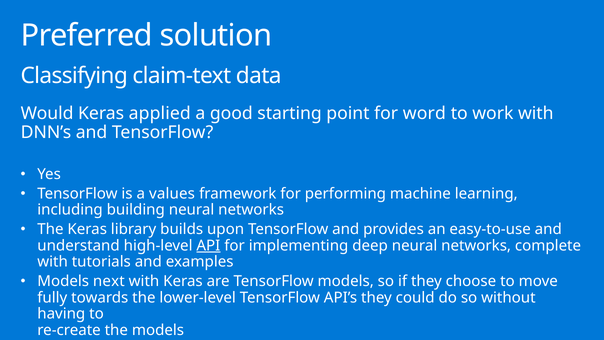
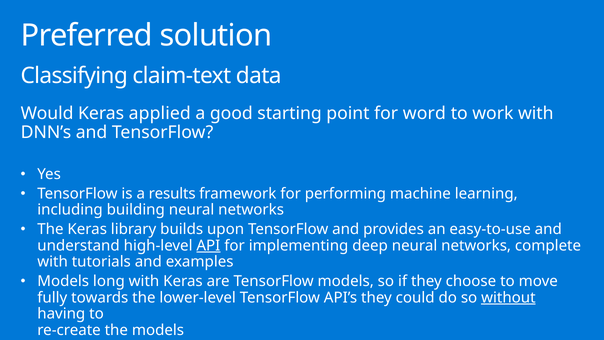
values: values -> results
next: next -> long
without underline: none -> present
